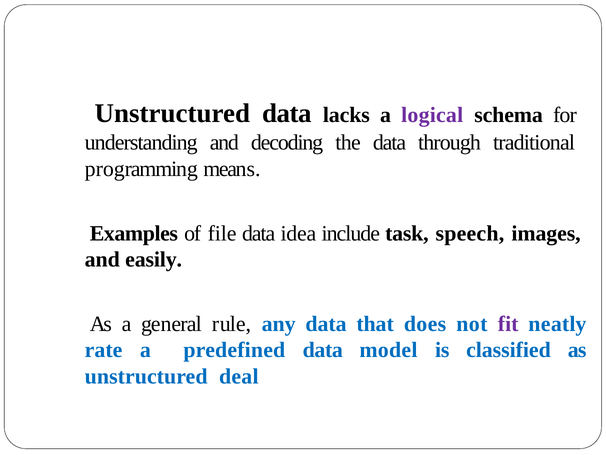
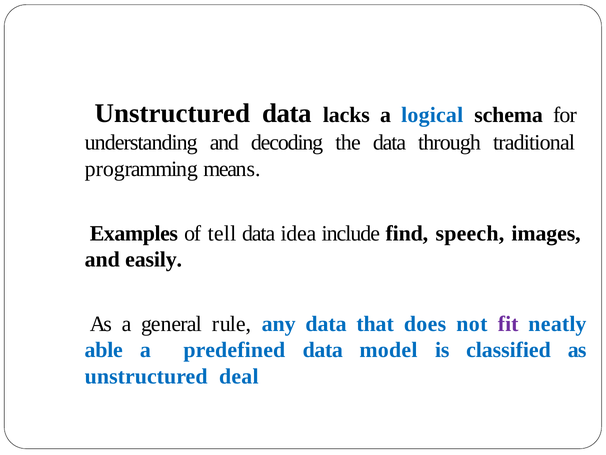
logical colour: purple -> blue
file: file -> tell
task: task -> find
rate: rate -> able
